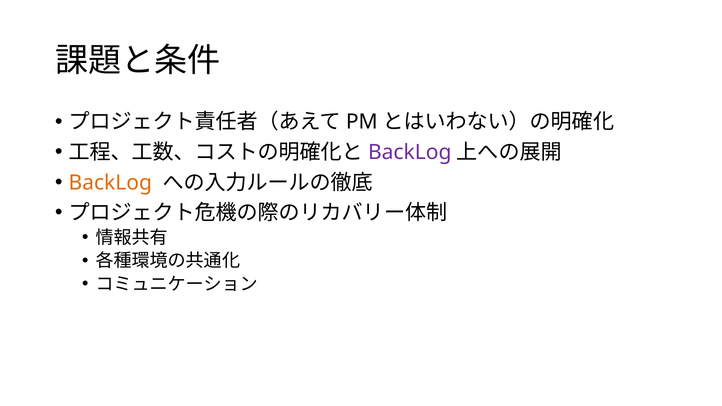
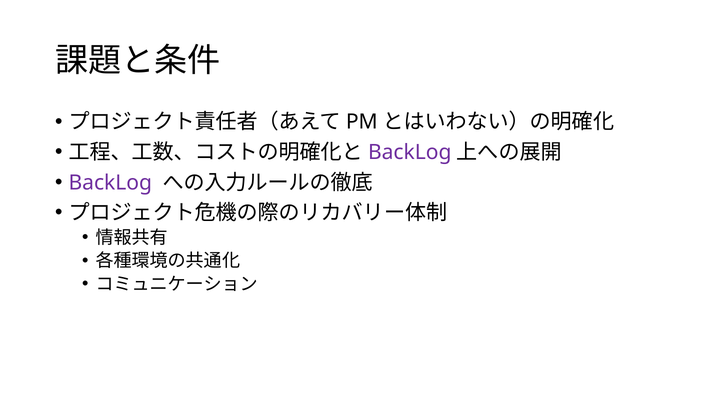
BackLog at (110, 183) colour: orange -> purple
